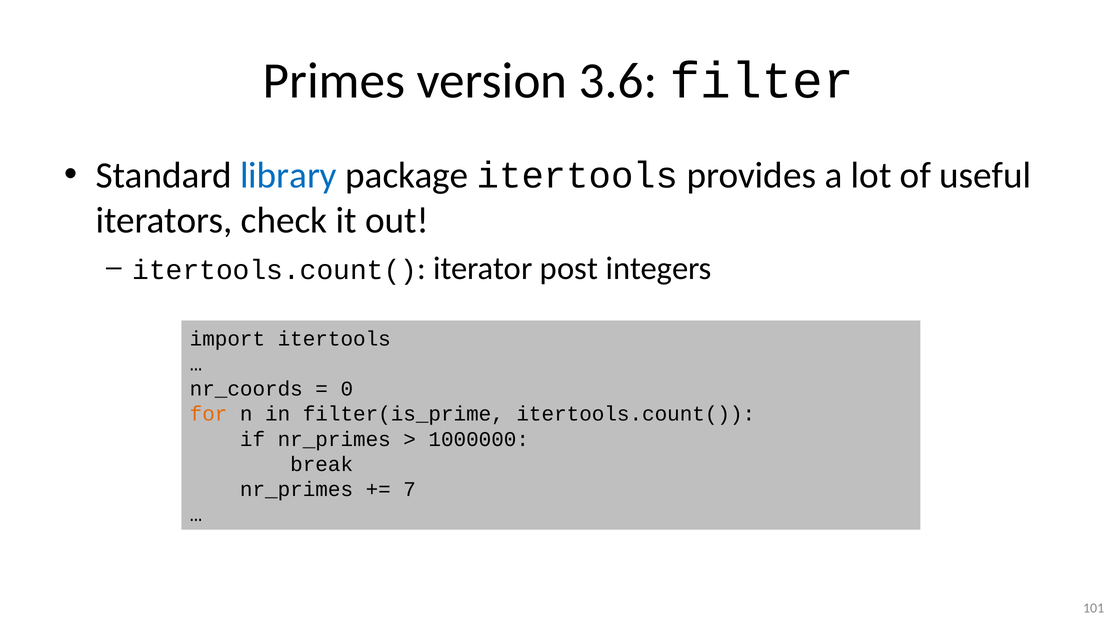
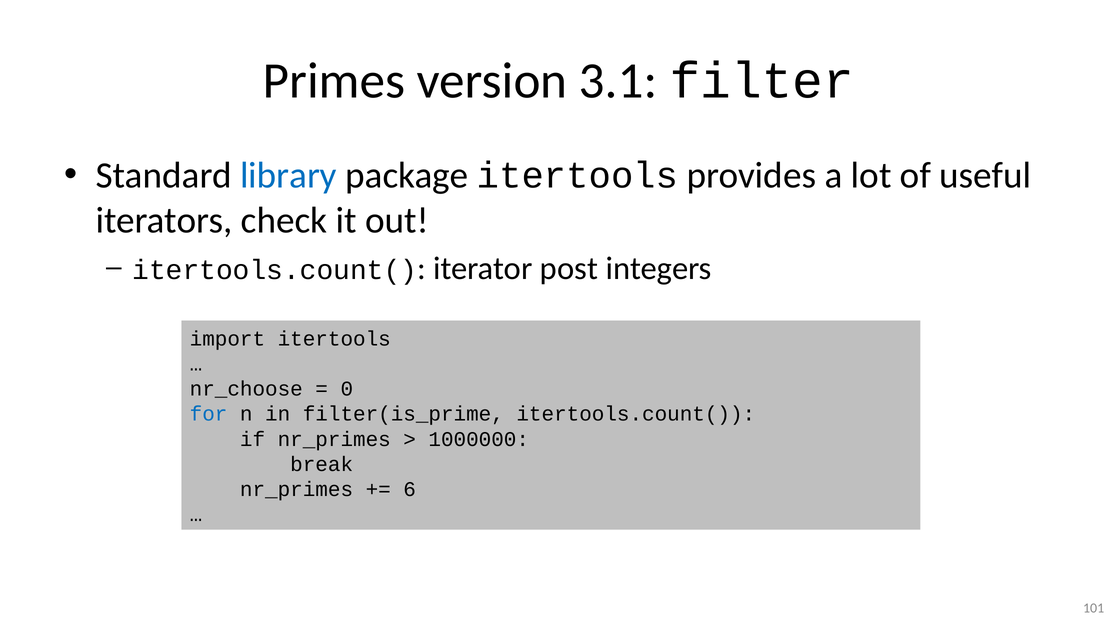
3.6: 3.6 -> 3.1
nr_coords: nr_coords -> nr_choose
for colour: orange -> blue
7: 7 -> 6
